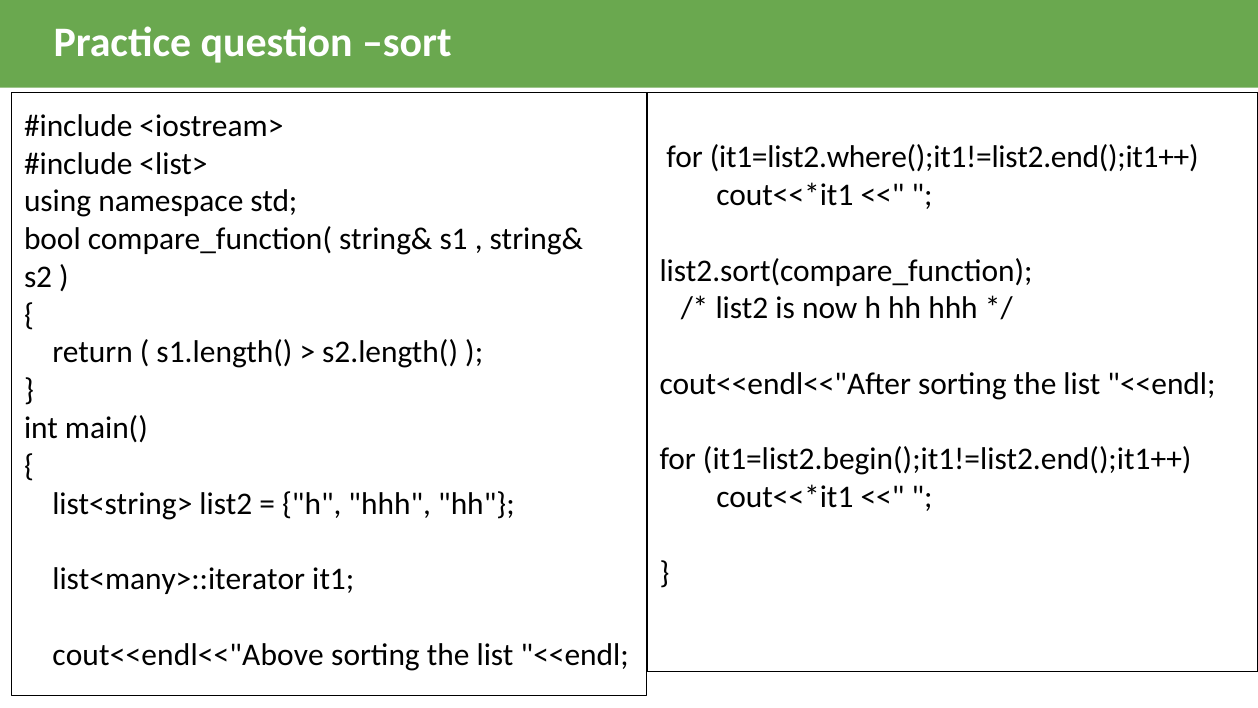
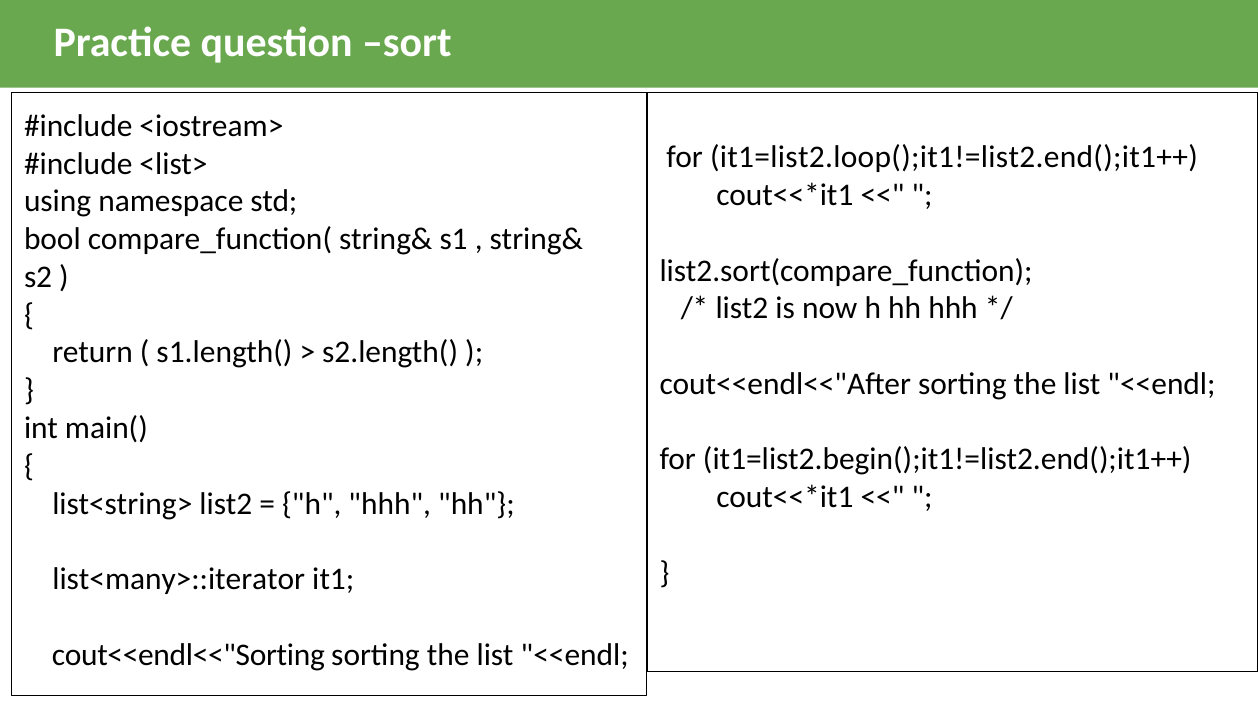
it1=list2.where();it1!=list2.end();it1++: it1=list2.where();it1!=list2.end();it1++ -> it1=list2.loop();it1!=list2.end();it1++
cout<<endl<<"Above: cout<<endl<<"Above -> cout<<endl<<"Sorting
